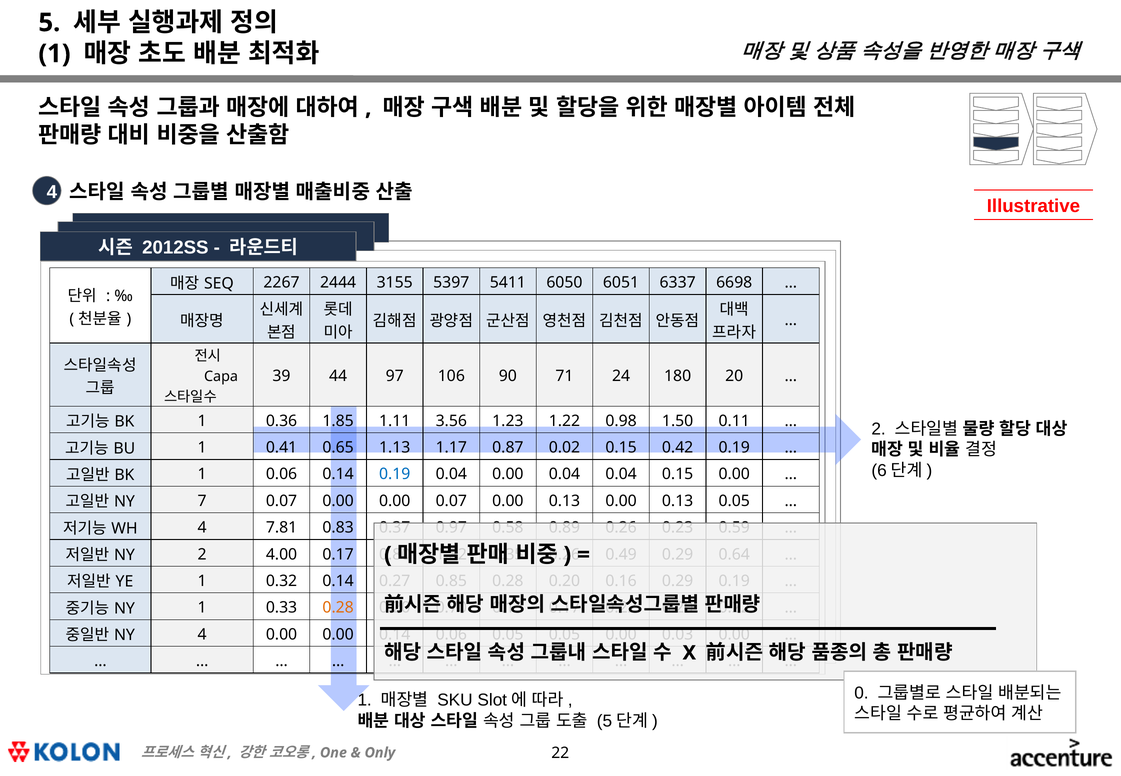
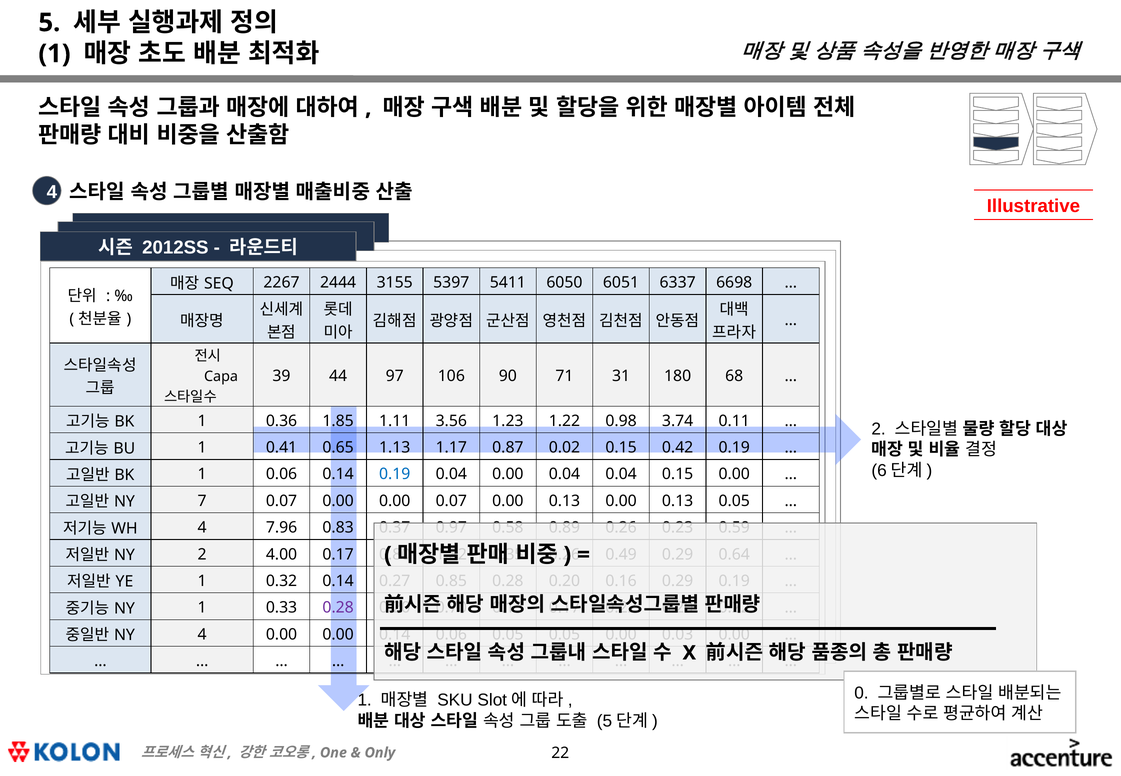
24: 24 -> 31
20: 20 -> 68
1.50: 1.50 -> 3.74
7.81: 7.81 -> 7.96
0.28 at (338, 608) colour: orange -> purple
